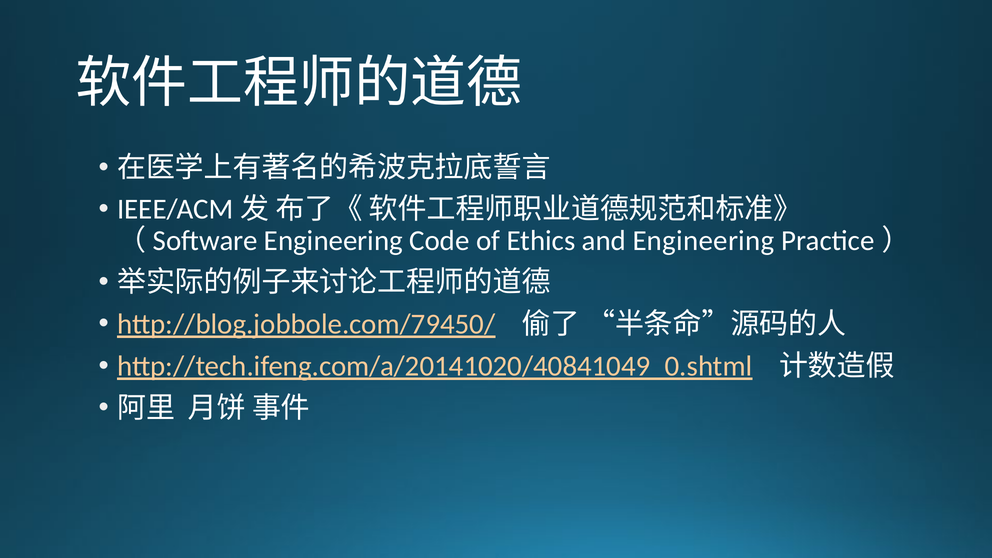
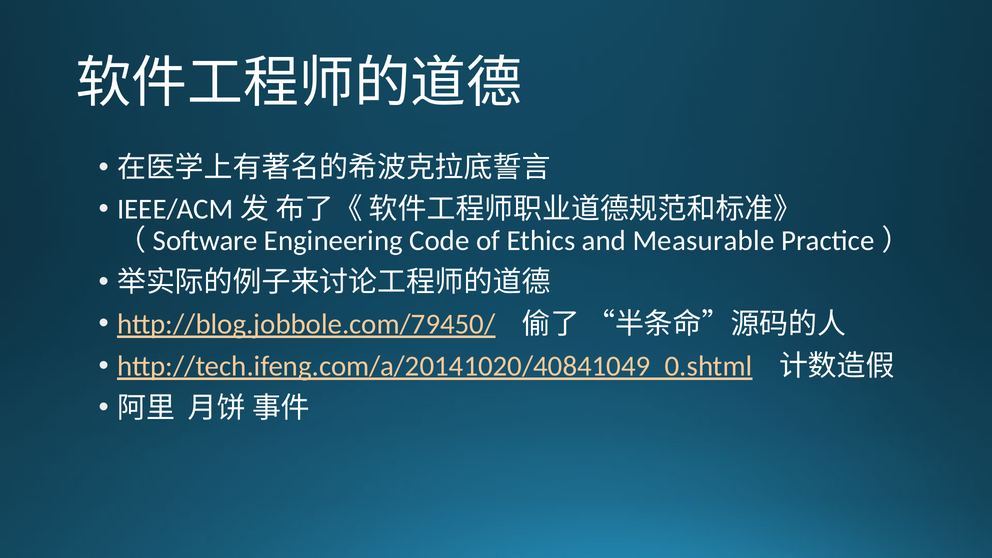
and Engineering: Engineering -> Measurable
